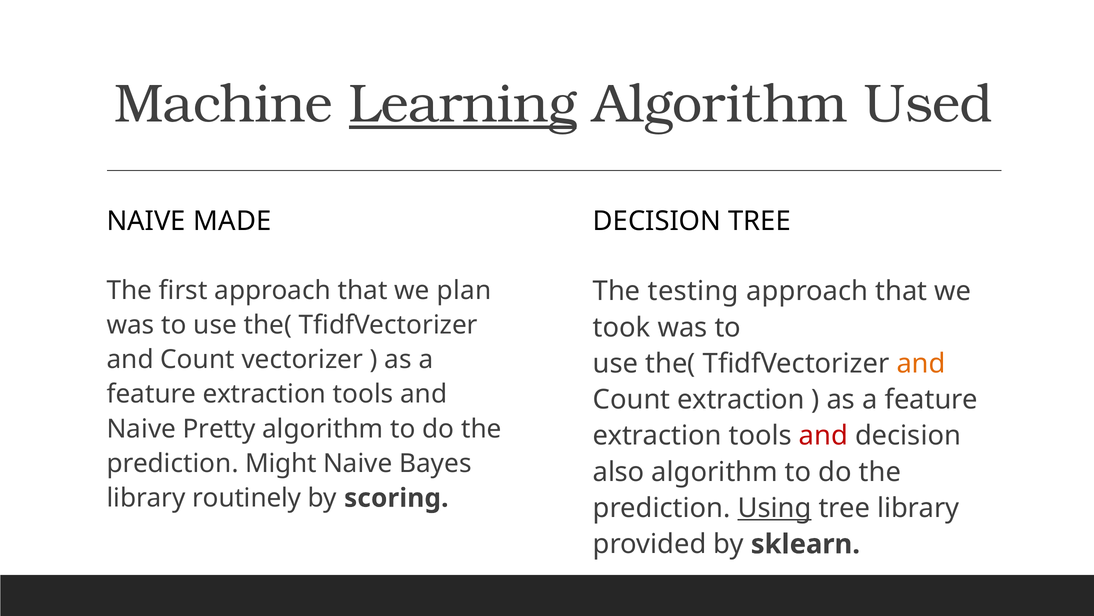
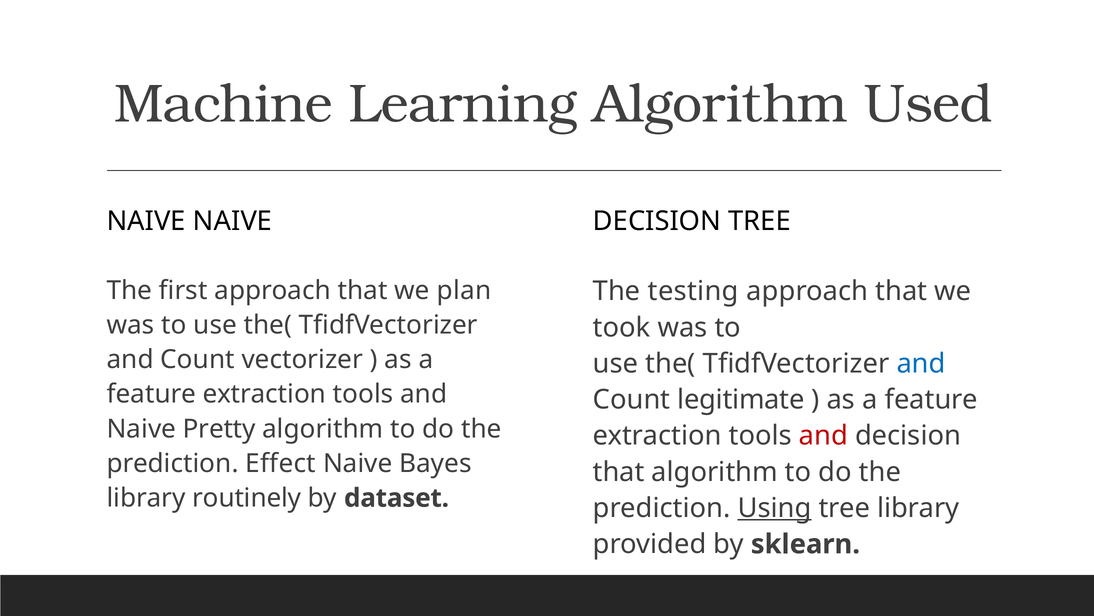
Learning underline: present -> none
NAIVE MADE: MADE -> NAIVE
and at (921, 363) colour: orange -> blue
Count extraction: extraction -> legitimate
Might: Might -> Effect
also at (619, 472): also -> that
scoring: scoring -> dataset
